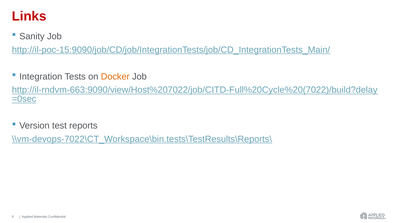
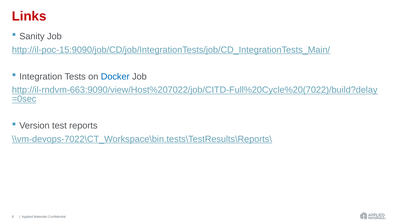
Docker colour: orange -> blue
